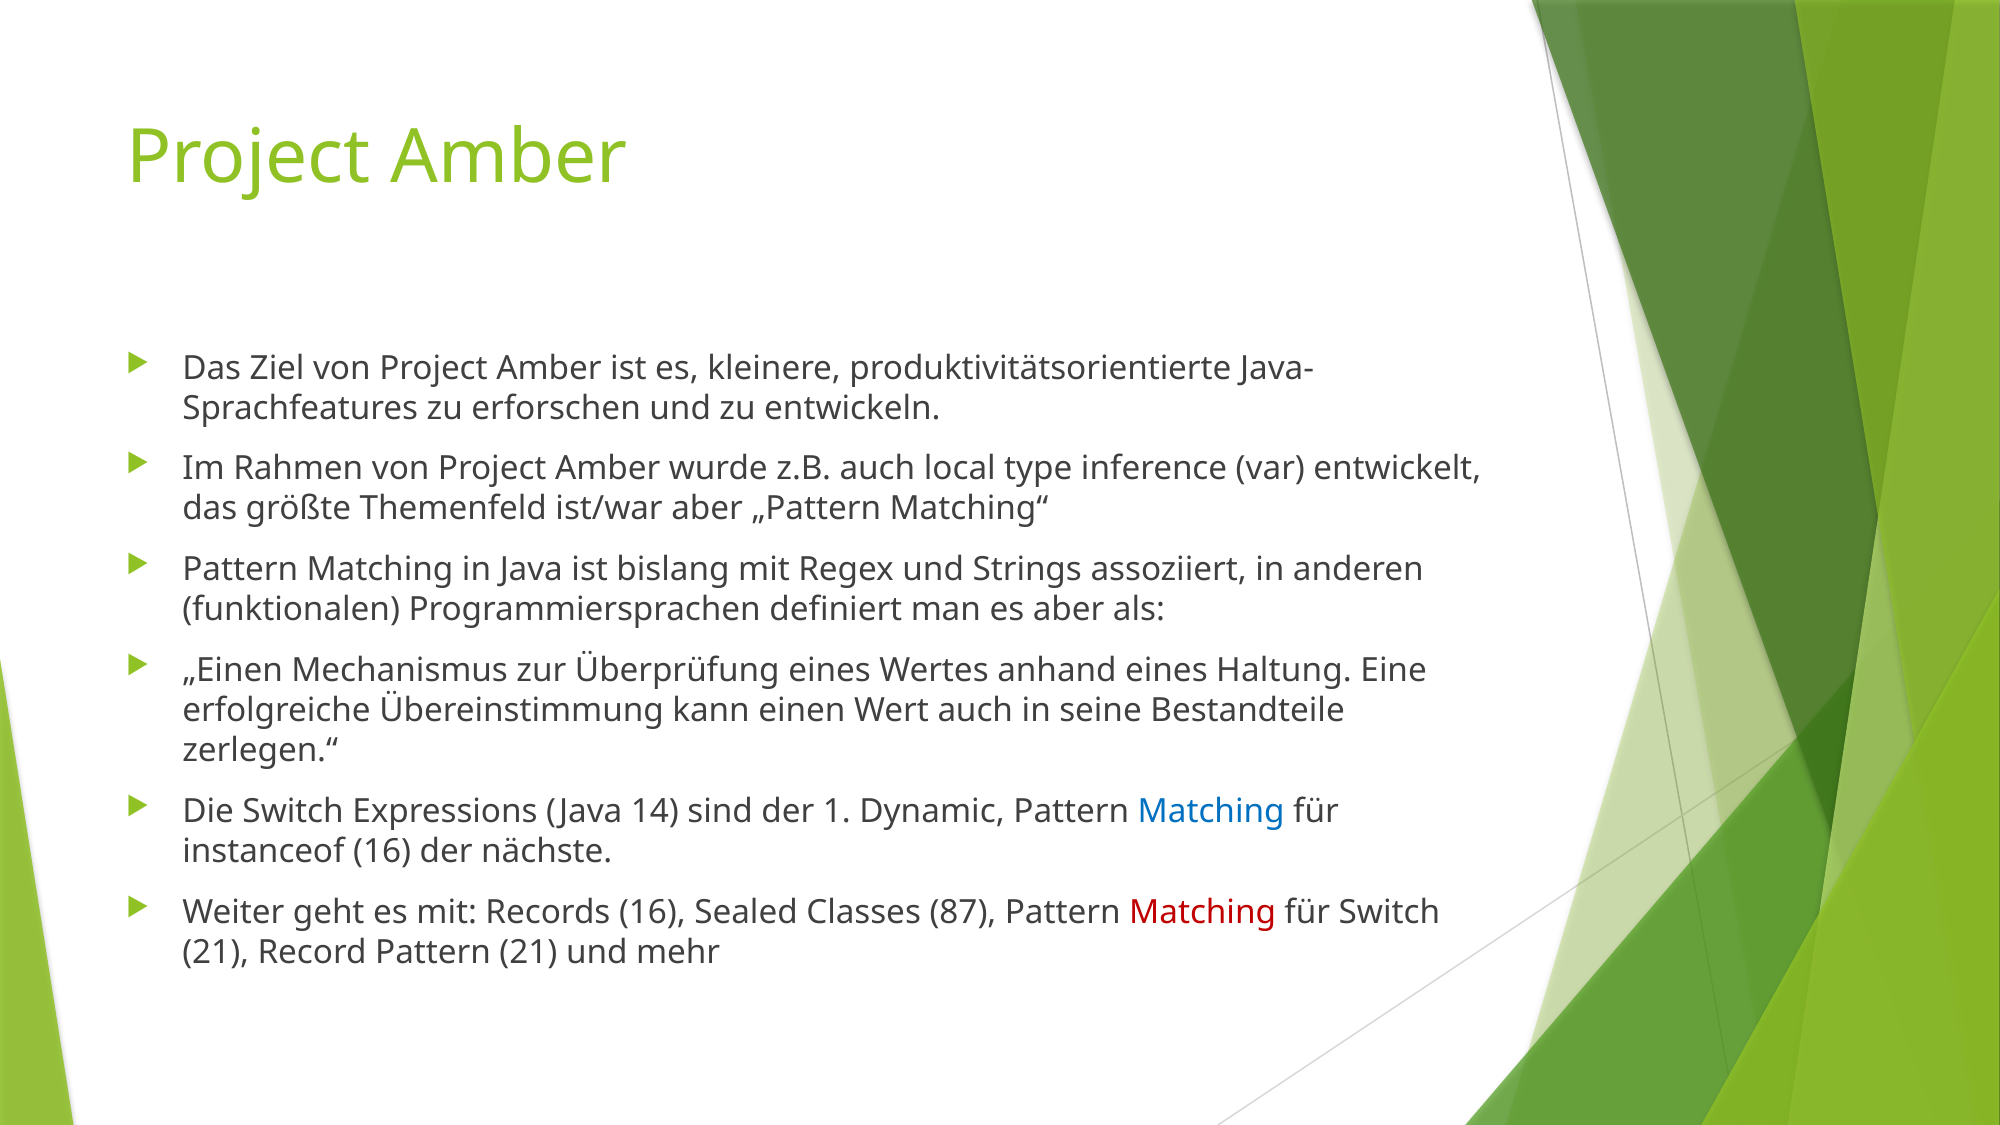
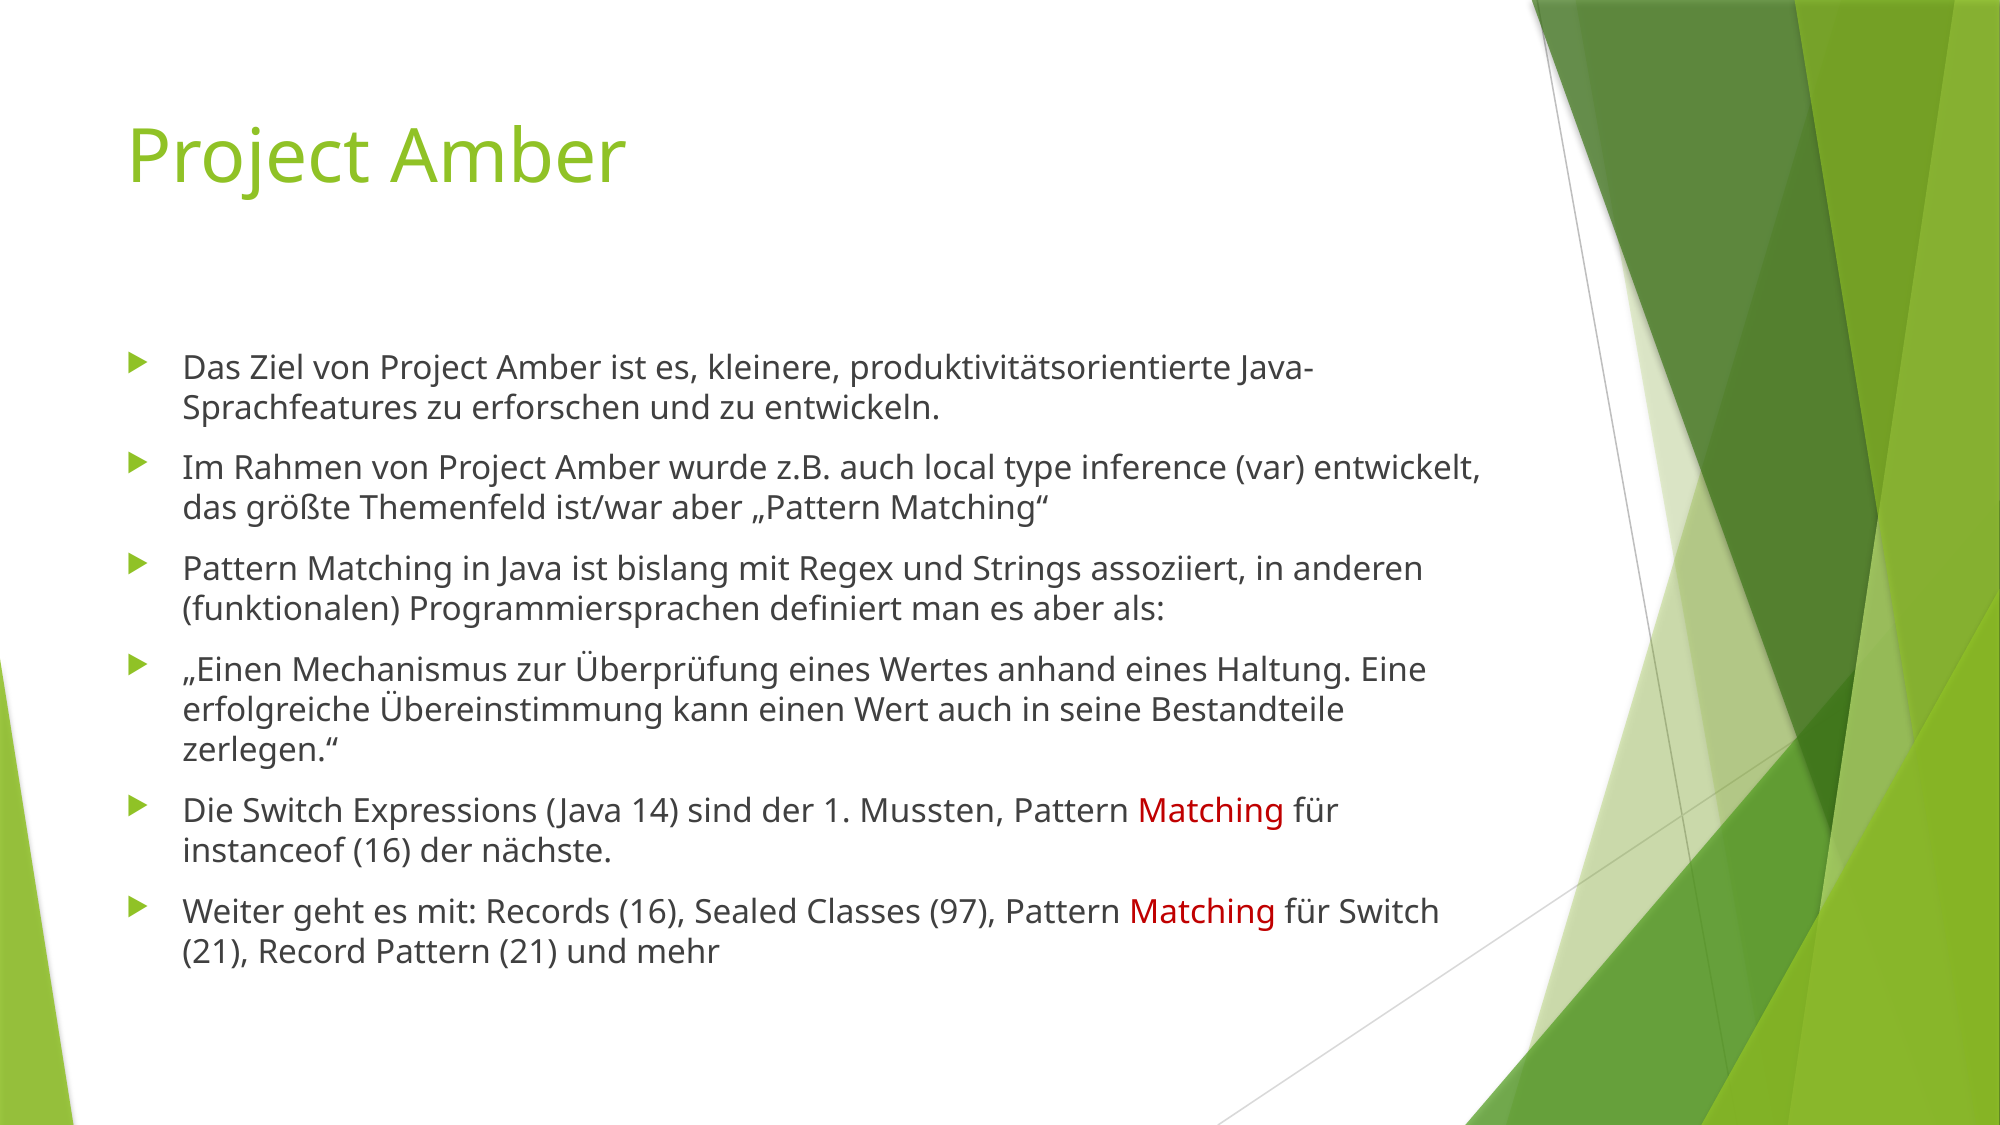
Dynamic: Dynamic -> Mussten
Matching at (1211, 811) colour: blue -> red
87: 87 -> 97
